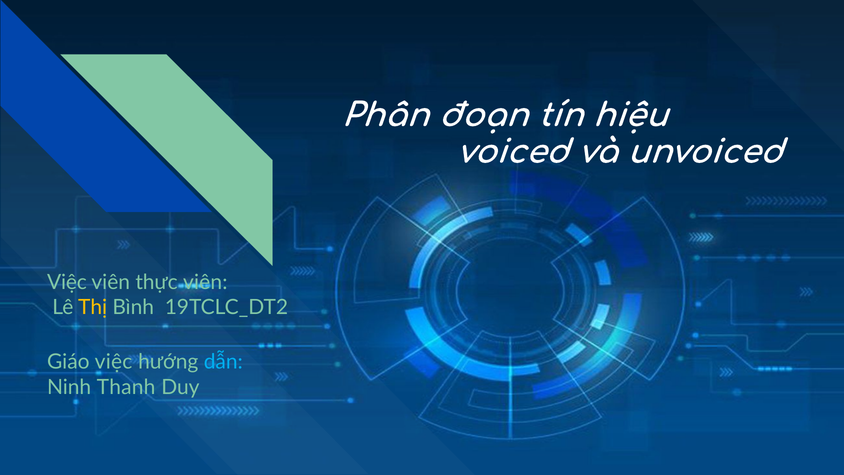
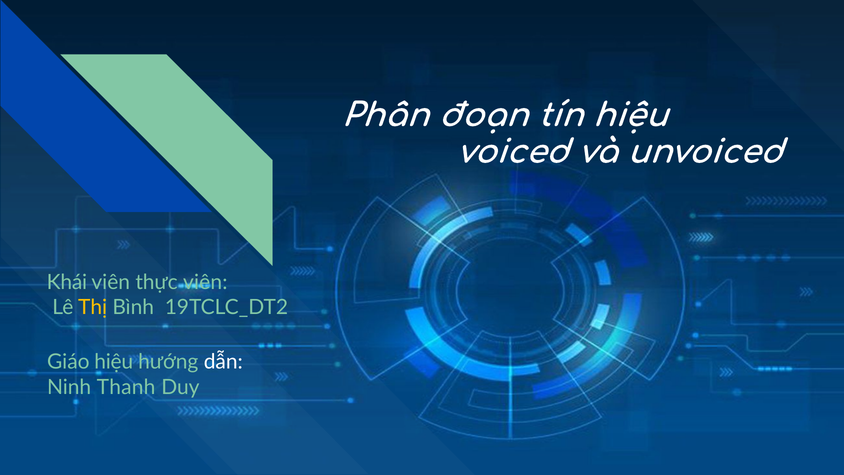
Việc at (67, 282): Việc -> Khái
Giáo việc: việc -> hiệu
dẫn colour: light blue -> white
